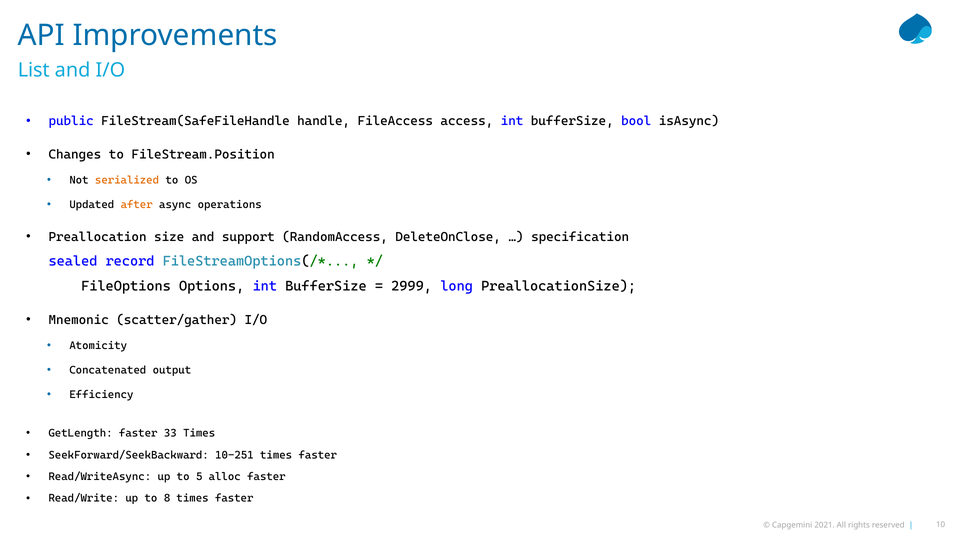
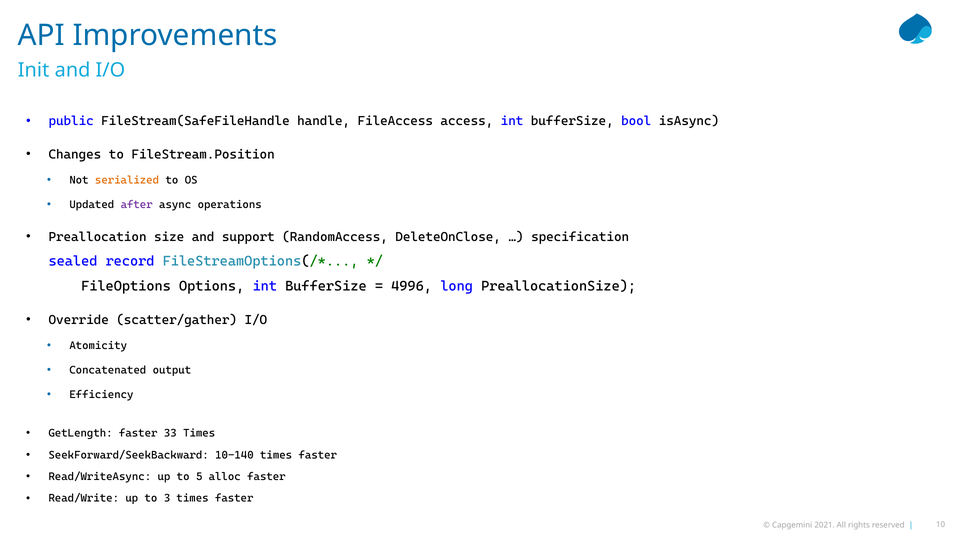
List: List -> Init
after colour: orange -> purple
2999: 2999 -> 4996
Mnemonic: Mnemonic -> Override
10-251: 10-251 -> 10-140
8: 8 -> 3
